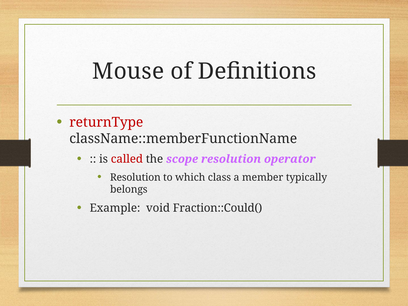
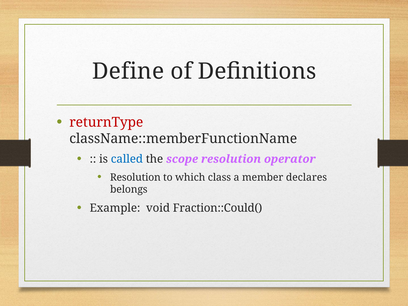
Mouse: Mouse -> Define
called colour: red -> blue
typically: typically -> declares
